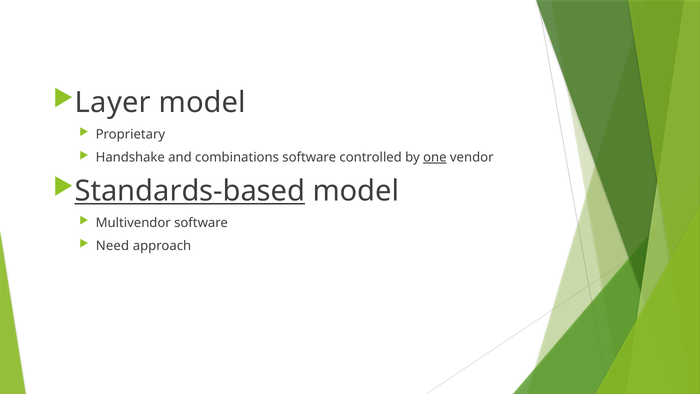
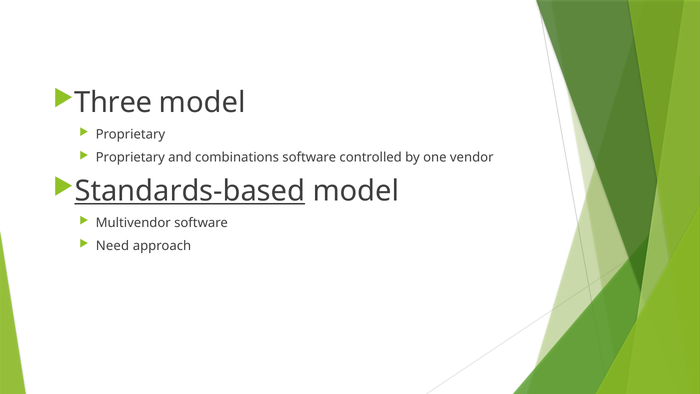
Layer: Layer -> Three
Handshake at (130, 157): Handshake -> Proprietary
one underline: present -> none
